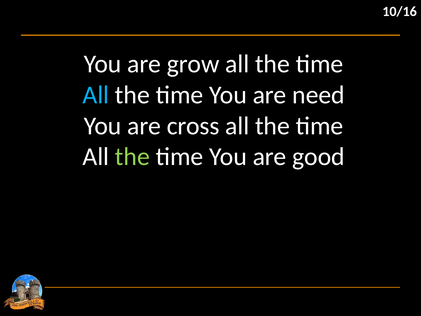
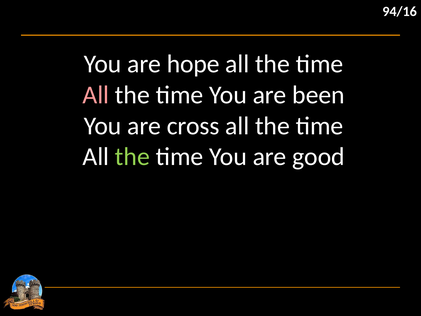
10/16: 10/16 -> 94/16
grow: grow -> hope
All at (96, 95) colour: light blue -> pink
need: need -> been
